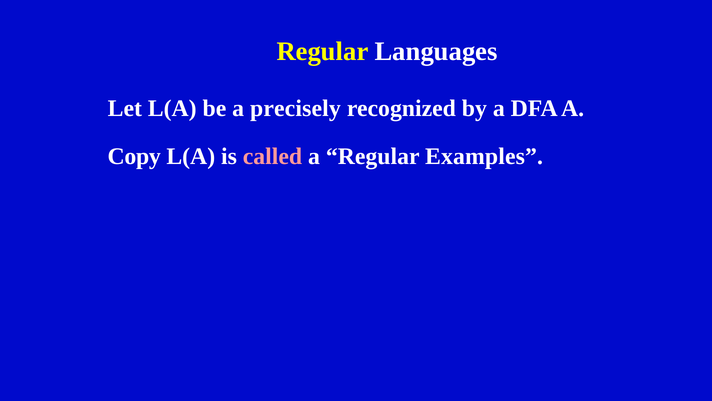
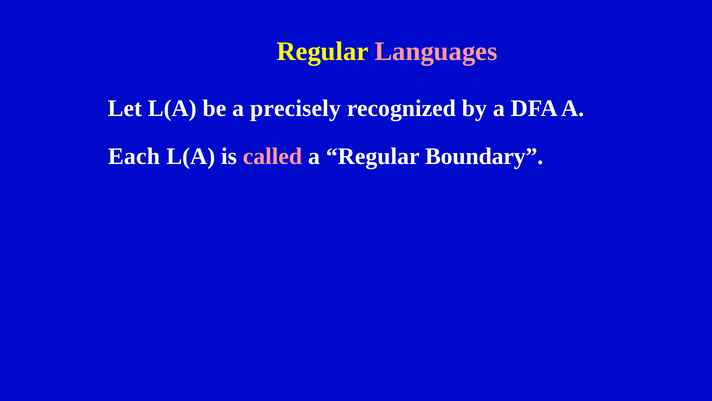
Languages colour: white -> pink
Copy: Copy -> Each
Examples: Examples -> Boundary
